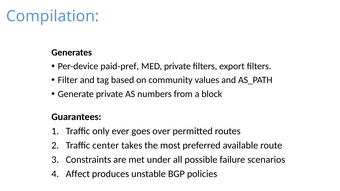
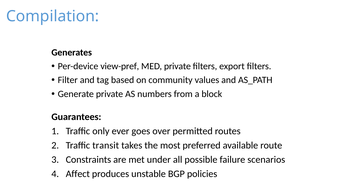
paid-pref: paid-pref -> view-pref
center: center -> transit
